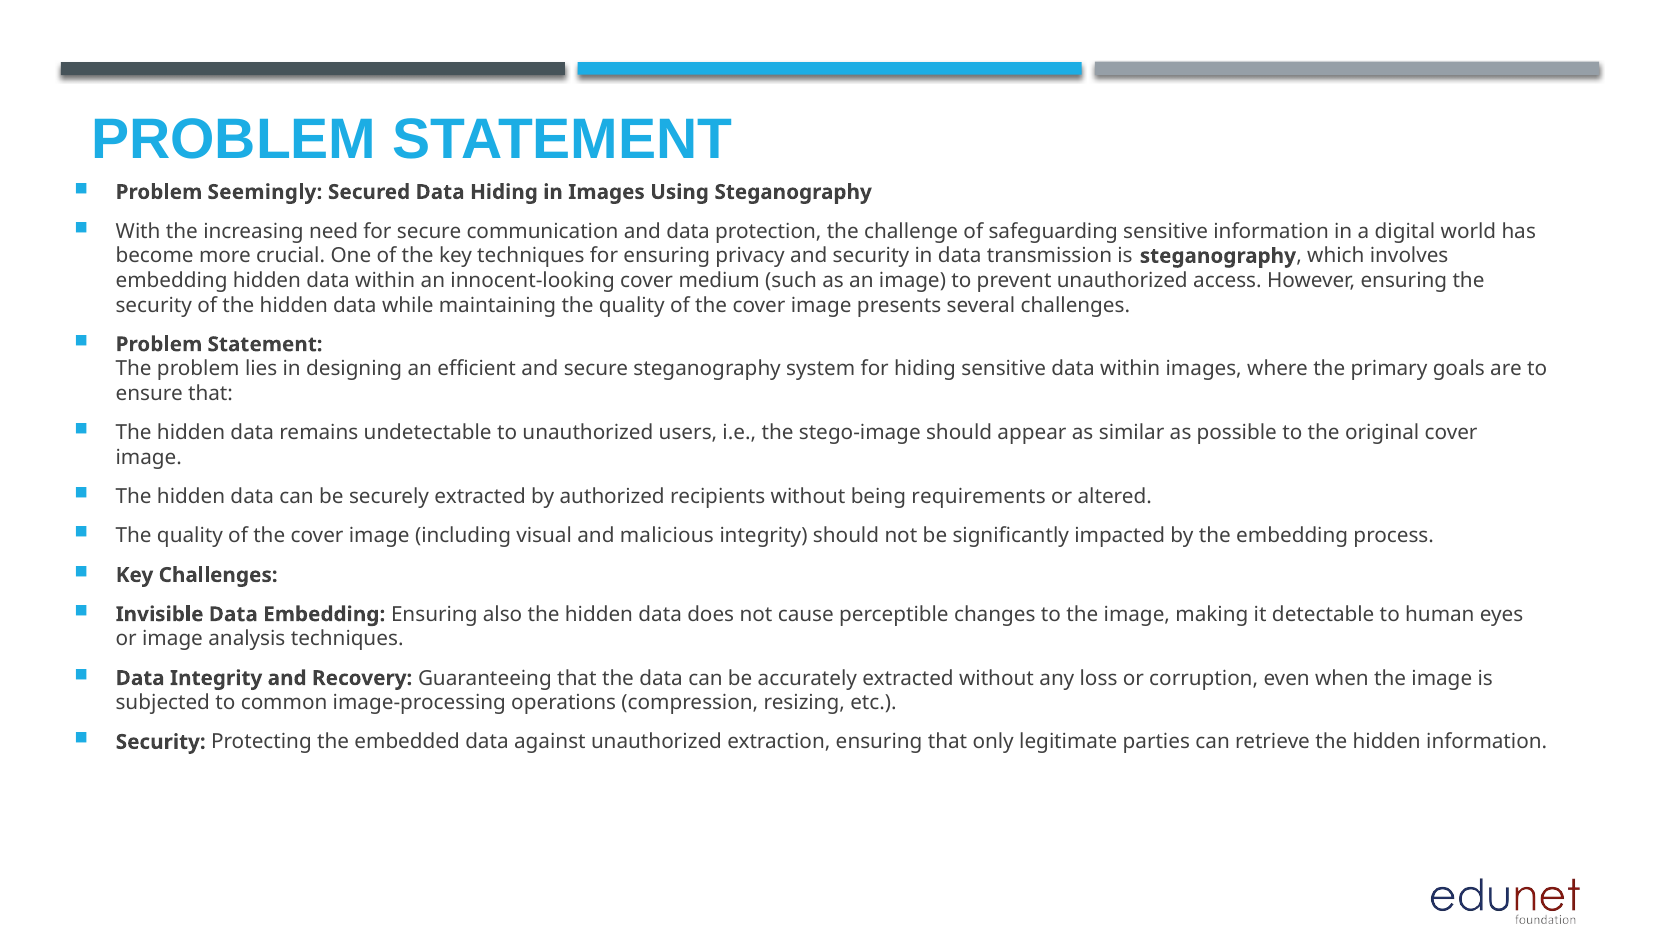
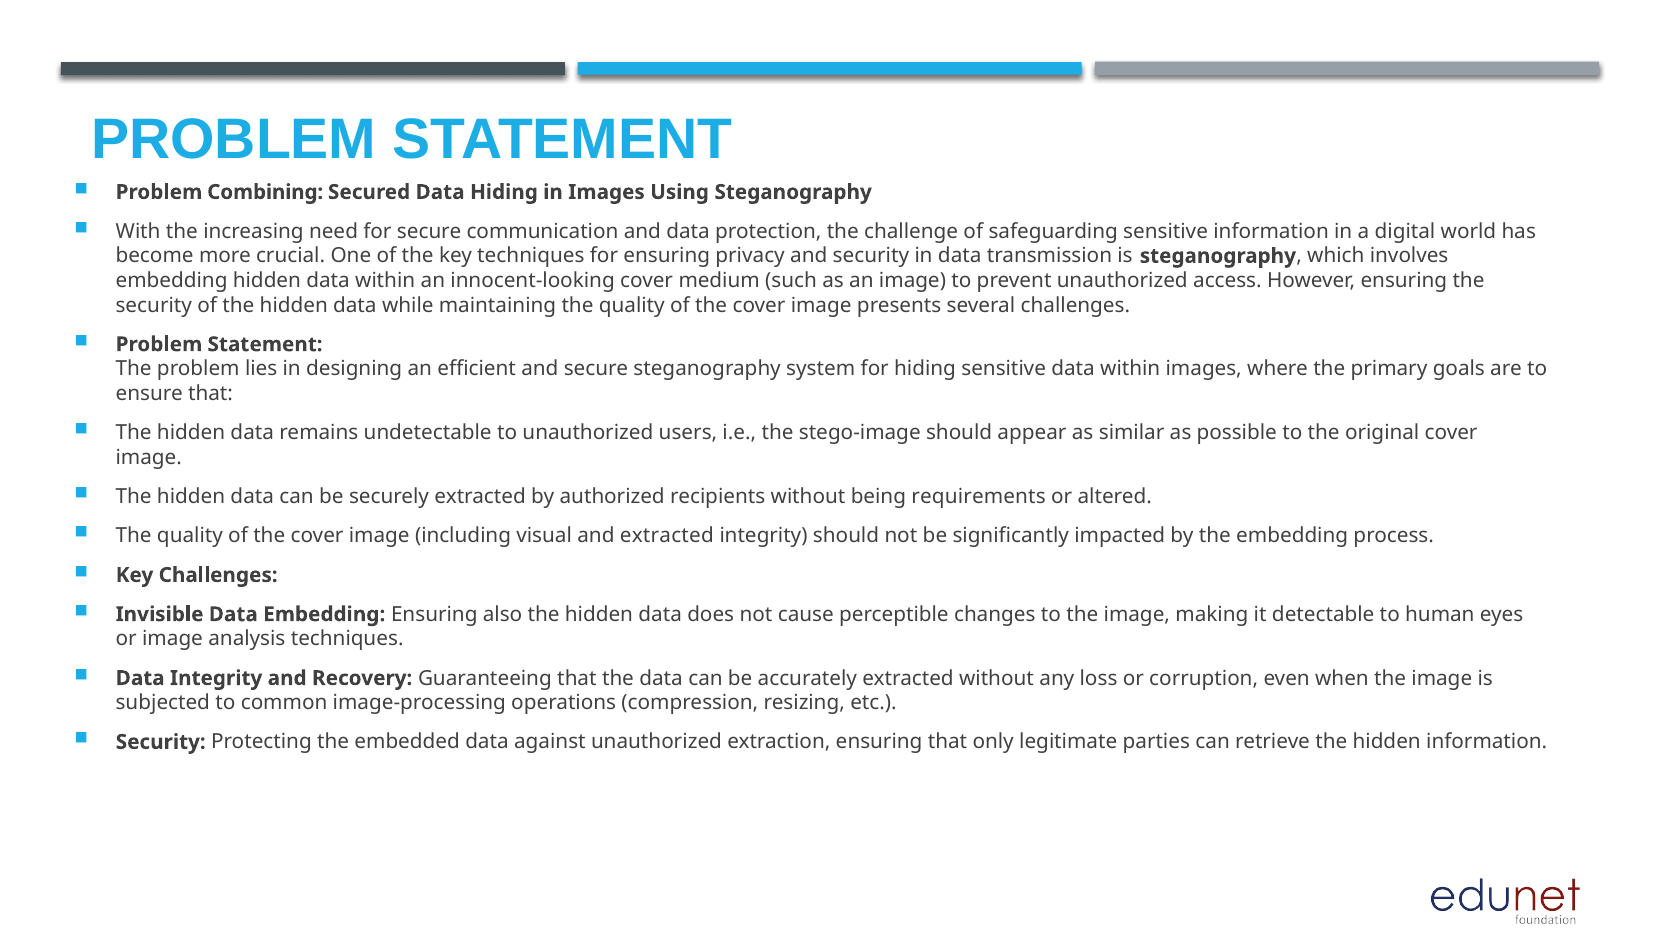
Seemingly: Seemingly -> Combining
and malicious: malicious -> extracted
